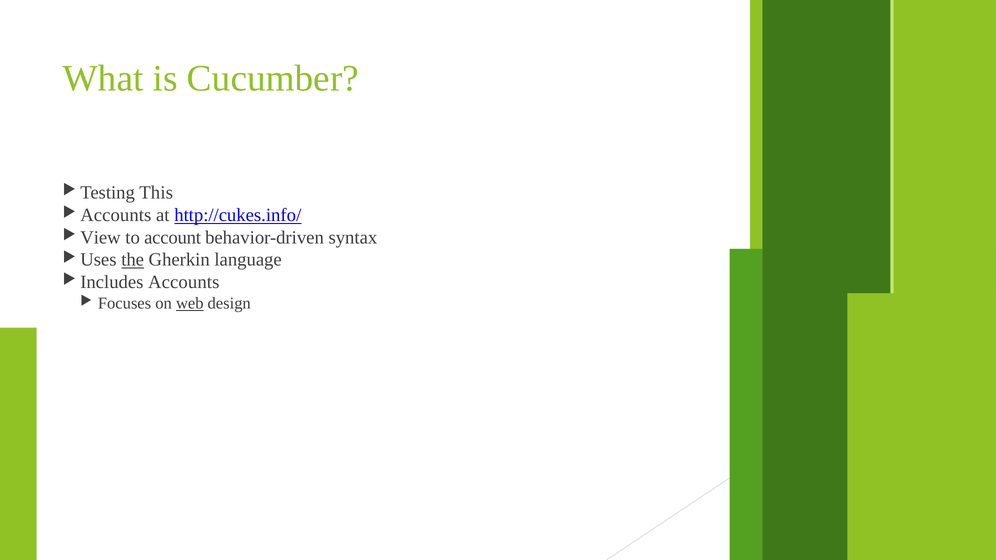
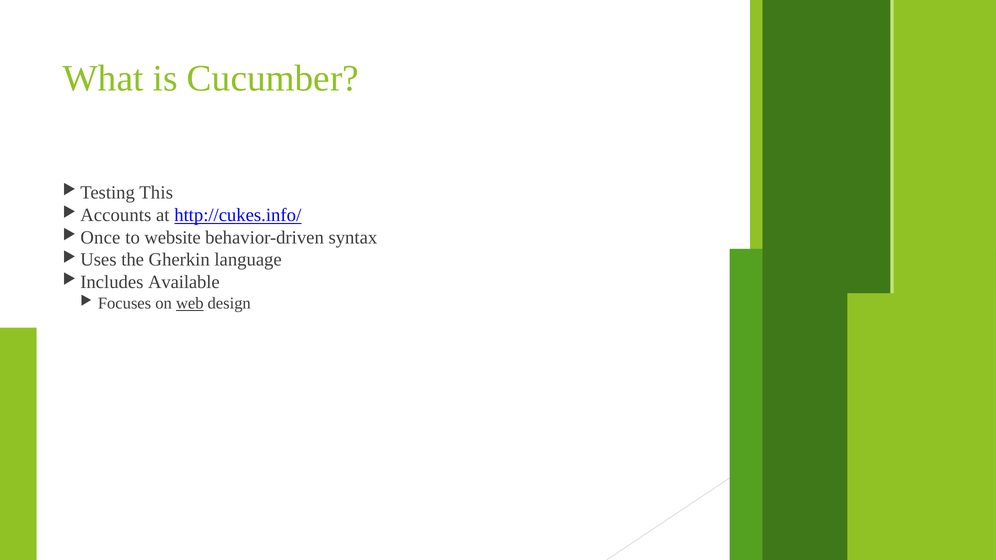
View: View -> Once
account: account -> website
the underline: present -> none
Includes Accounts: Accounts -> Available
